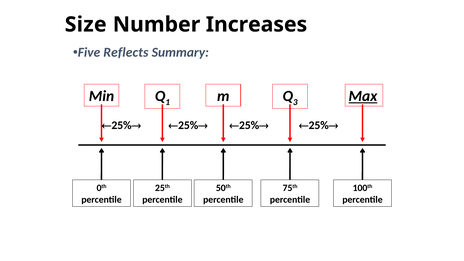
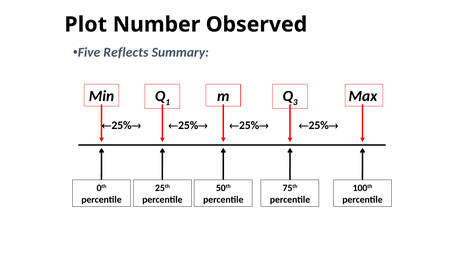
Size: Size -> Plot
Increases: Increases -> Observed
Max underline: present -> none
